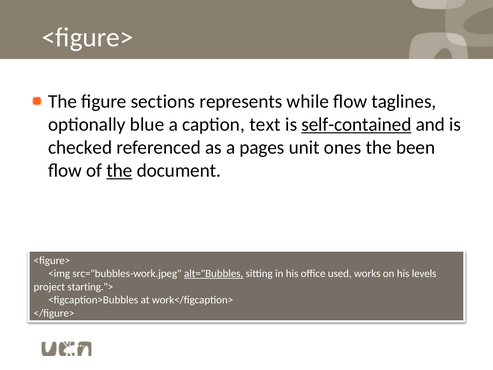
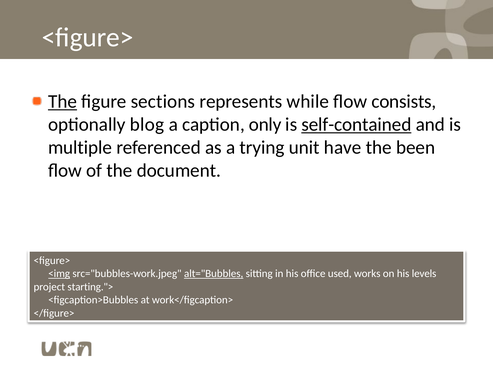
The at (63, 102) underline: none -> present
taglines: taglines -> consists
blue: blue -> blog
text: text -> only
checked: checked -> multiple
pages: pages -> trying
ones: ones -> have
the at (119, 170) underline: present -> none
<img underline: none -> present
